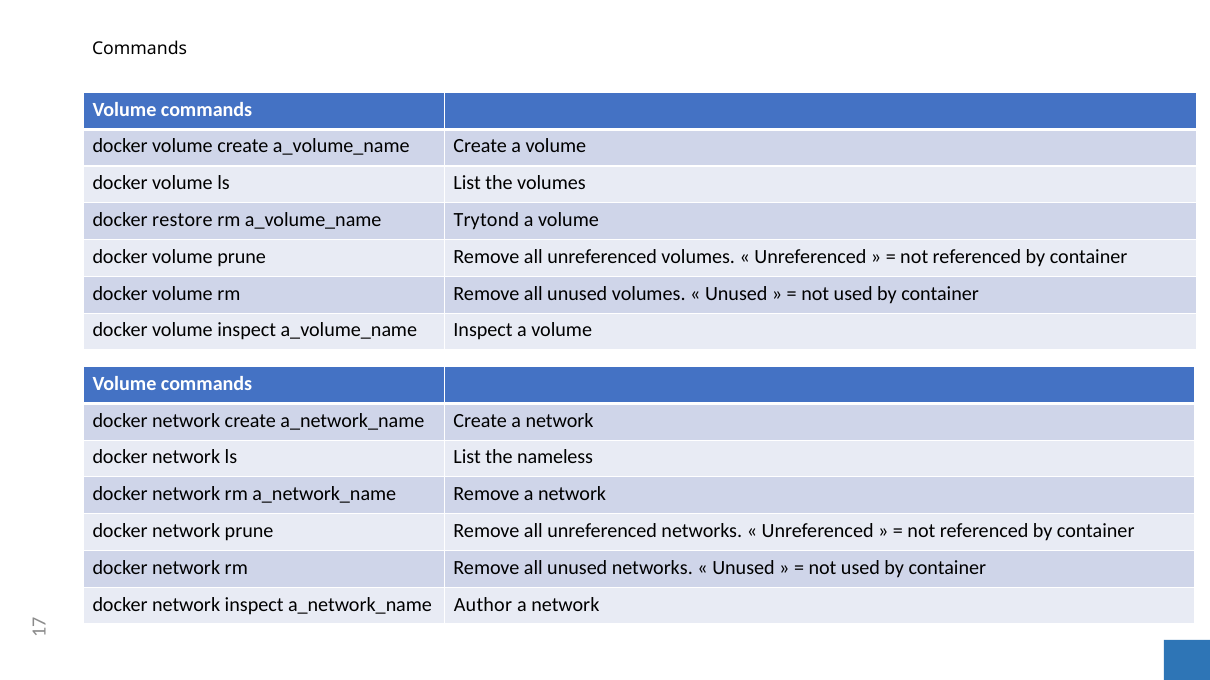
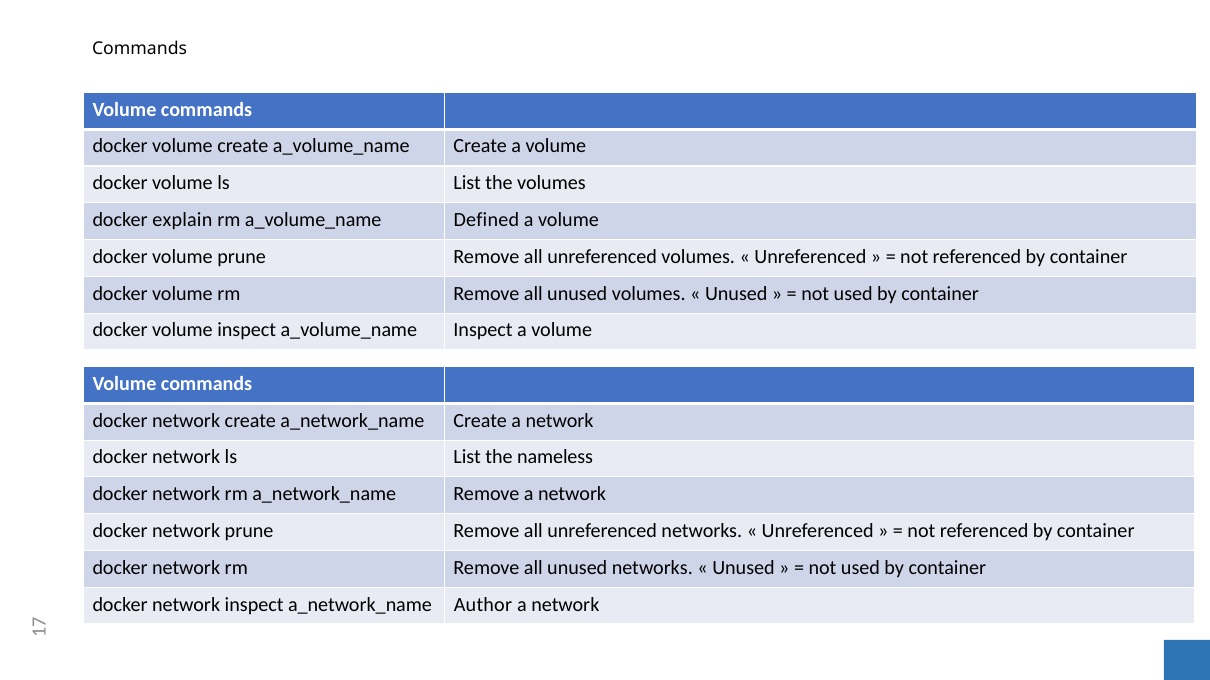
restore: restore -> explain
Trytond: Trytond -> Defined
